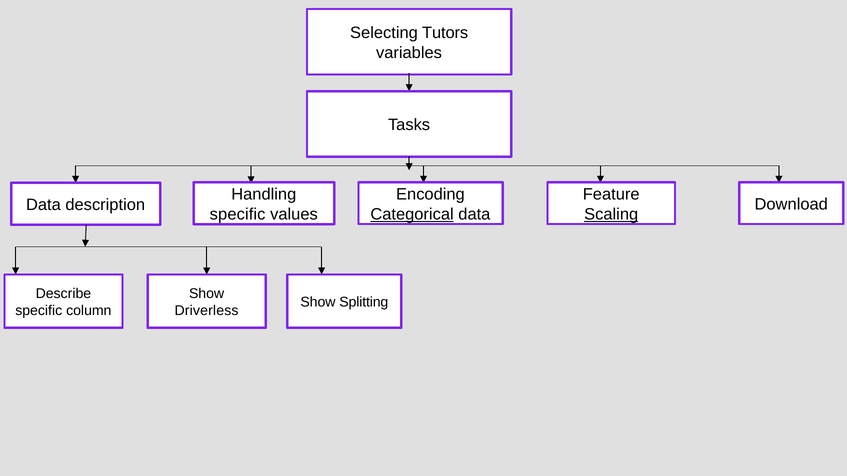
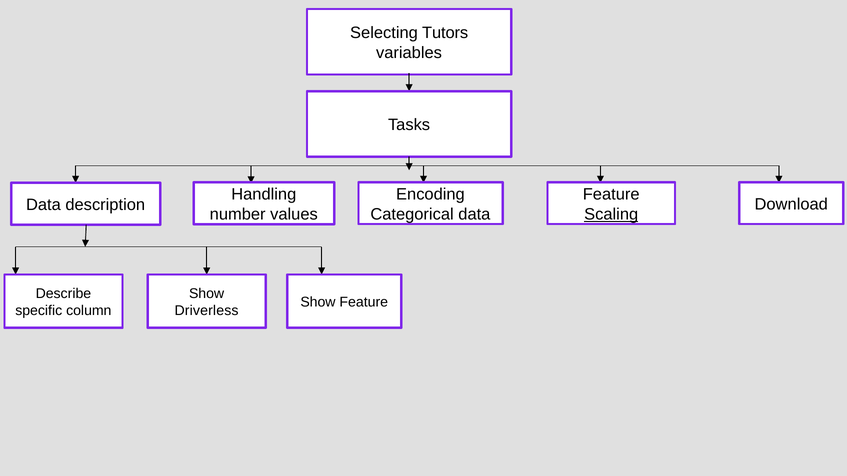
Categorical underline: present -> none
specific at (238, 214): specific -> number
Show Splitting: Splitting -> Feature
